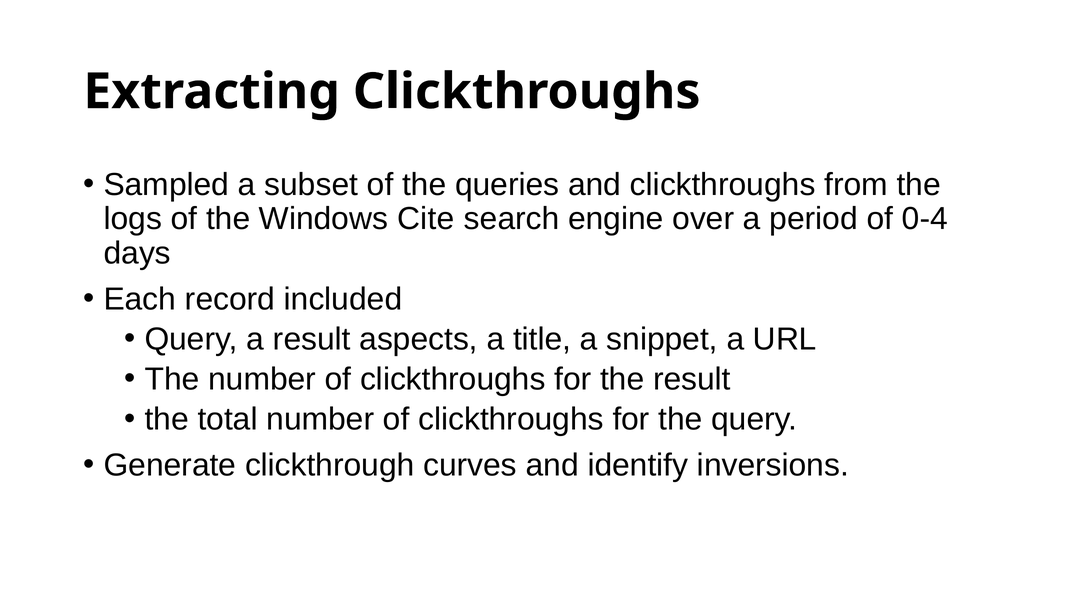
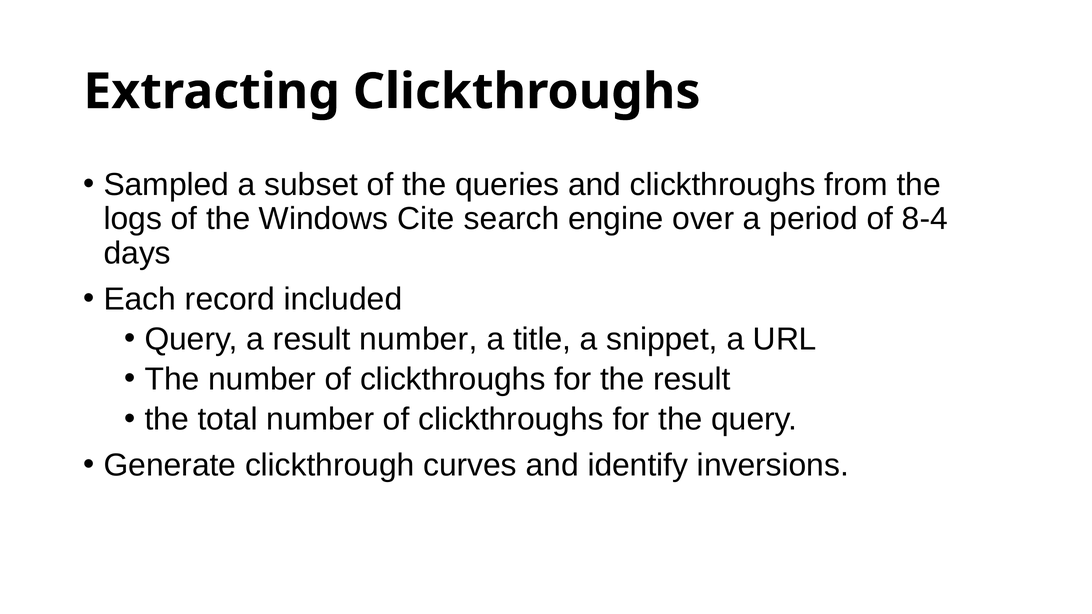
0-4: 0-4 -> 8-4
result aspects: aspects -> number
